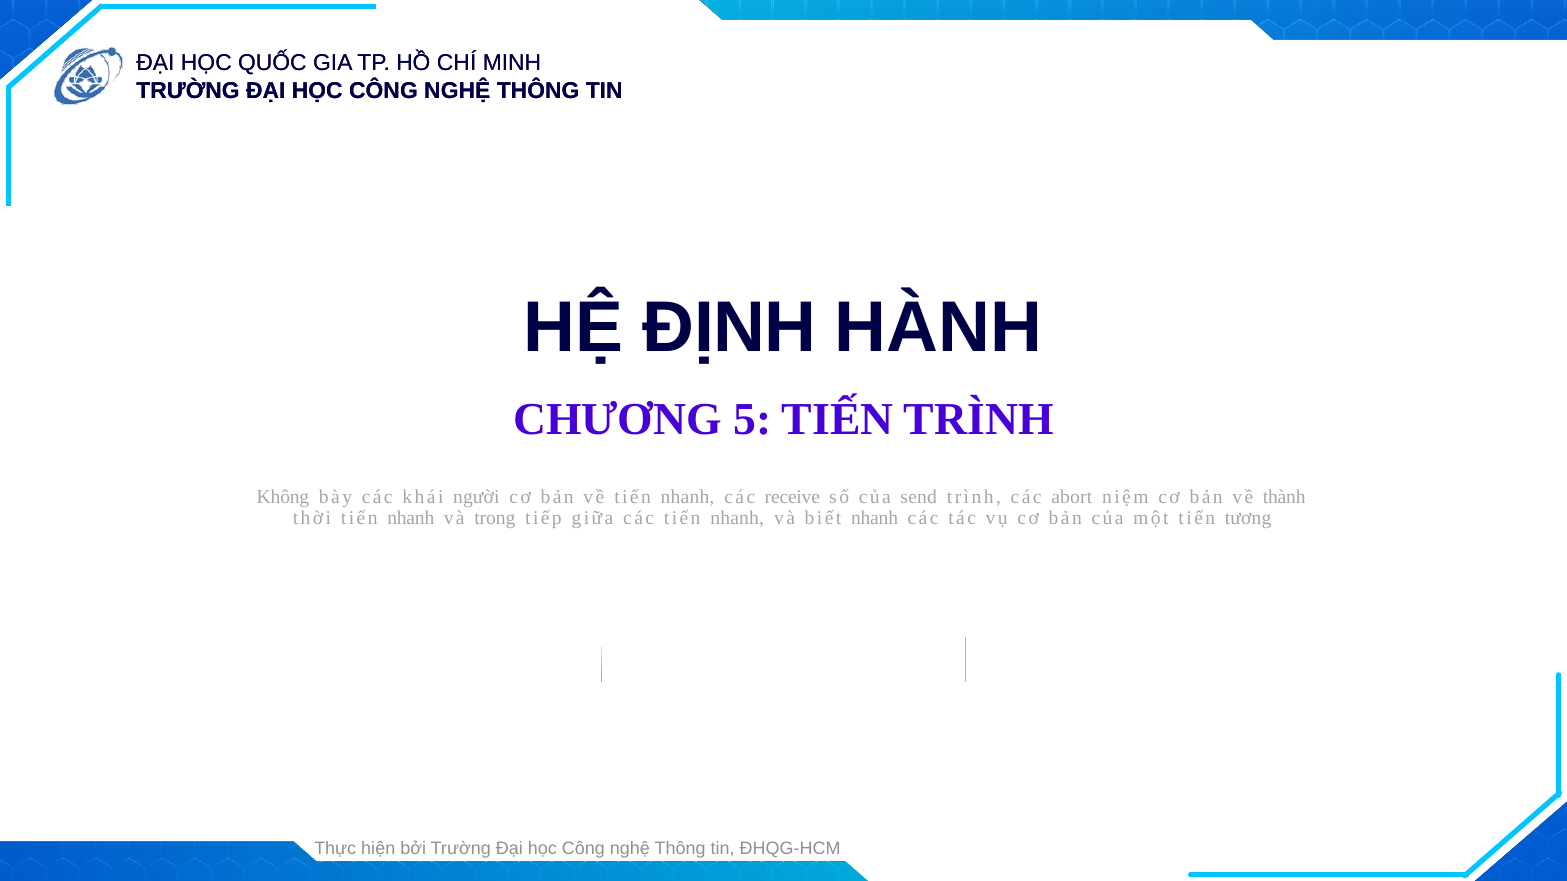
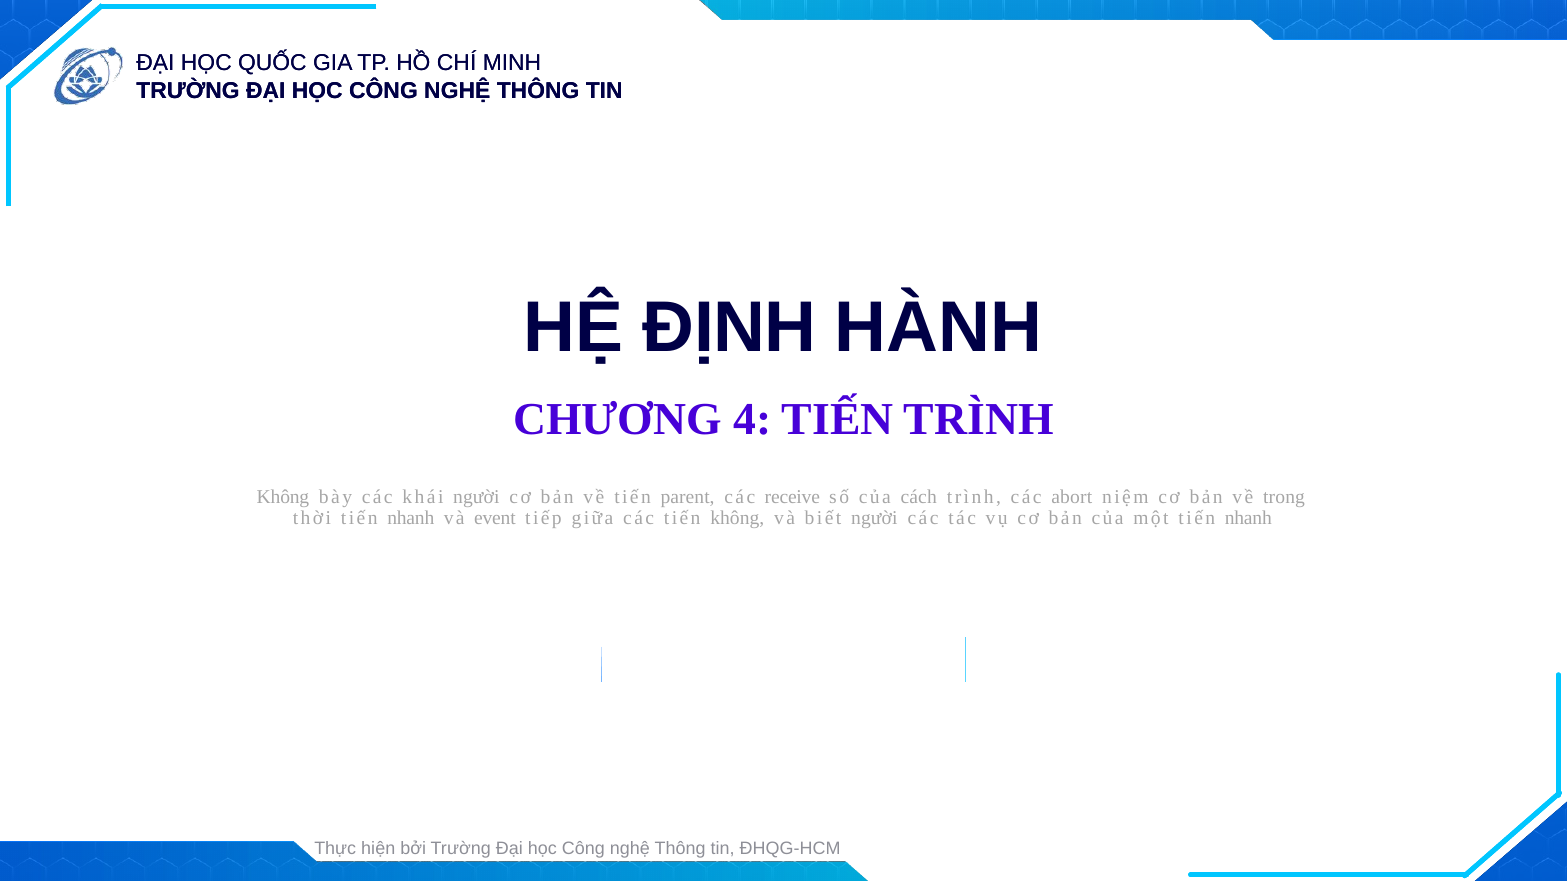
5: 5 -> 4
về tiến nhanh: nhanh -> parent
send: send -> cách
thành: thành -> trong
trong: trong -> event
các tiến nhanh: nhanh -> không
biết nhanh: nhanh -> người
một tiến tương: tương -> nhanh
